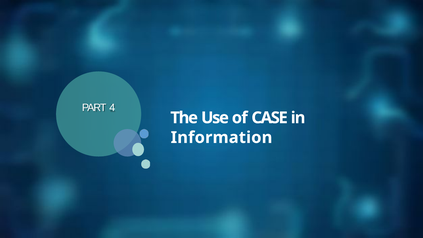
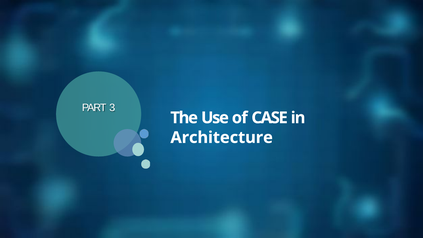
4: 4 -> 3
Information: Information -> Architecture
